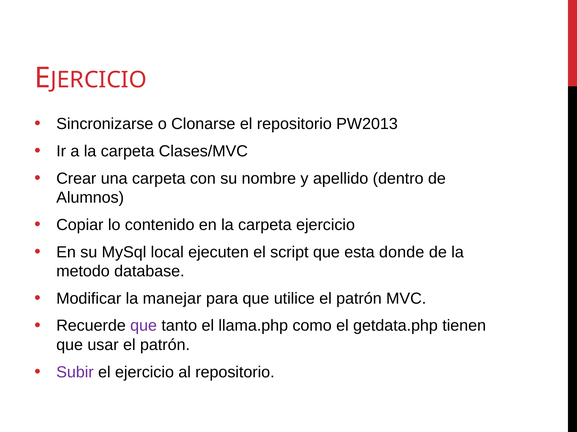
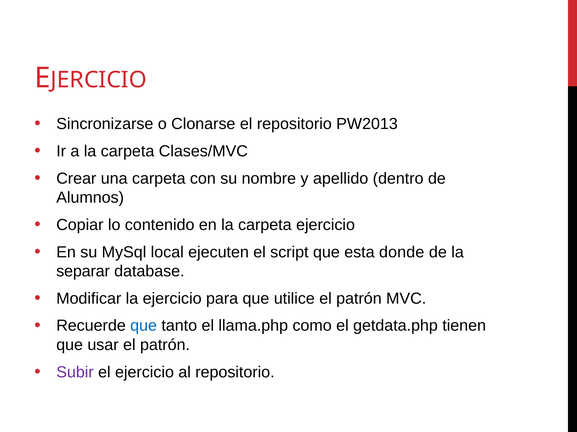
metodo: metodo -> separar
la manejar: manejar -> ejercicio
que at (144, 326) colour: purple -> blue
